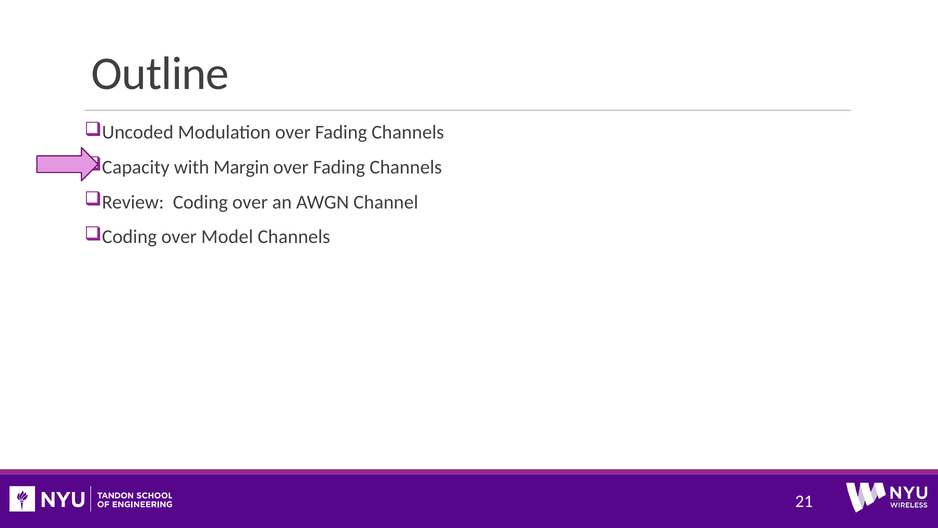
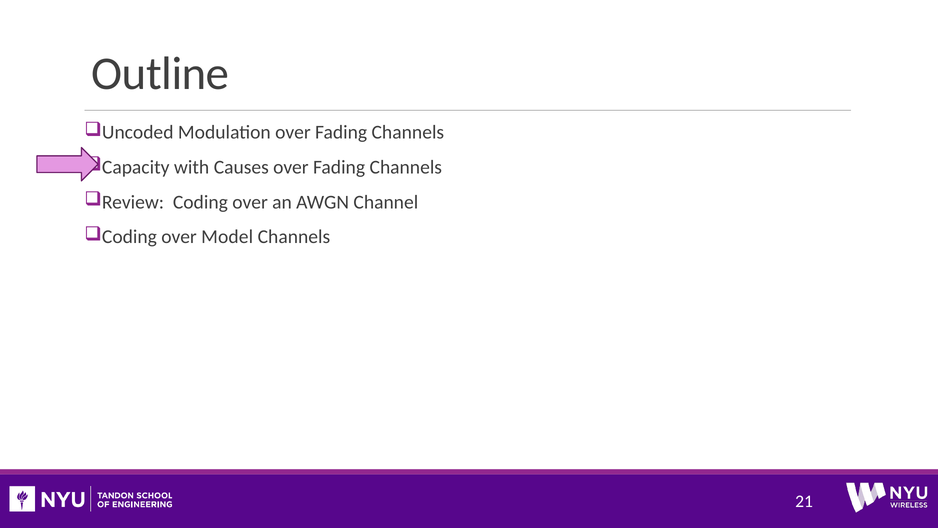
Margin: Margin -> Causes
